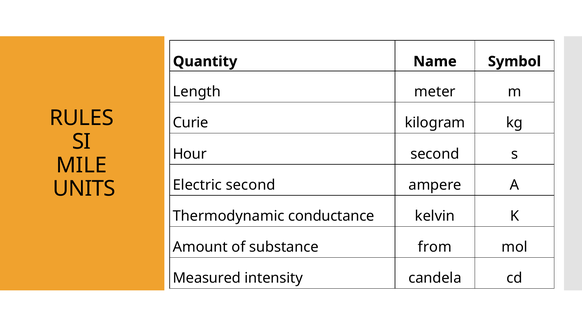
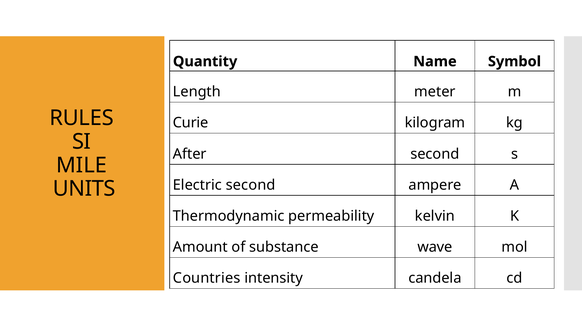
Hour: Hour -> After
conductance: conductance -> permeability
from: from -> wave
Measured: Measured -> Countries
